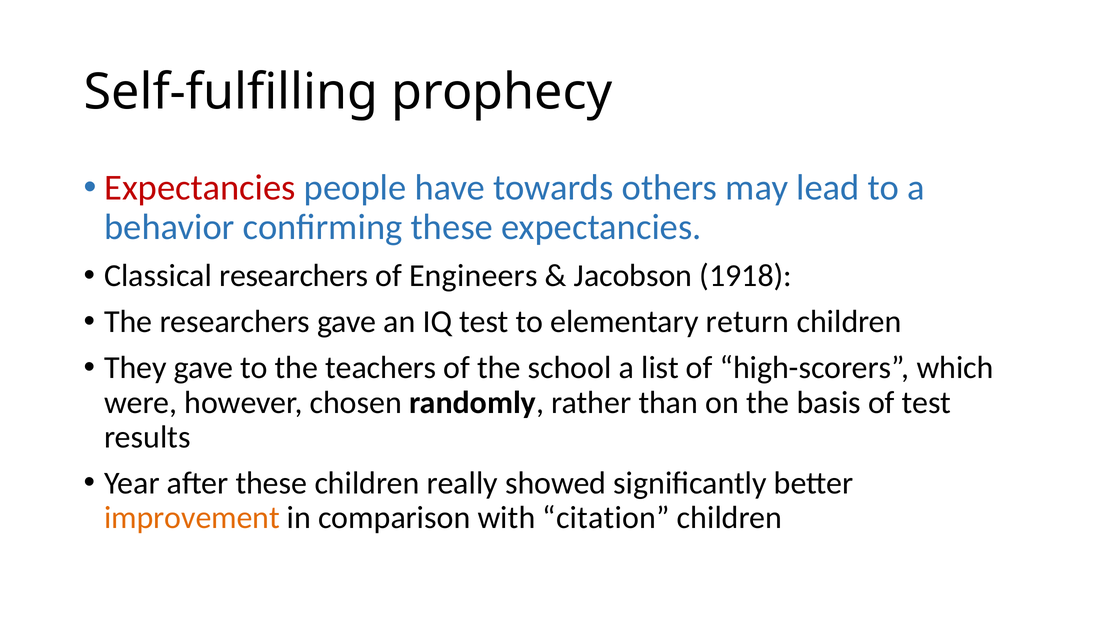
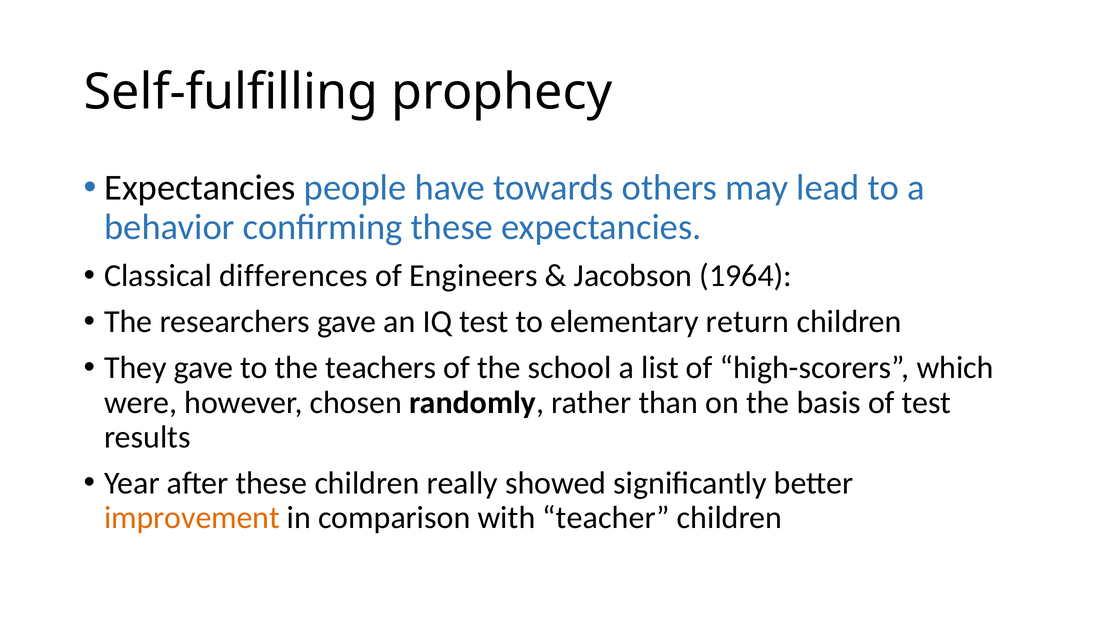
Expectancies at (200, 188) colour: red -> black
Classical researchers: researchers -> differences
1918: 1918 -> 1964
citation: citation -> teacher
